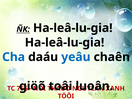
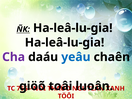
Cha colour: blue -> purple
